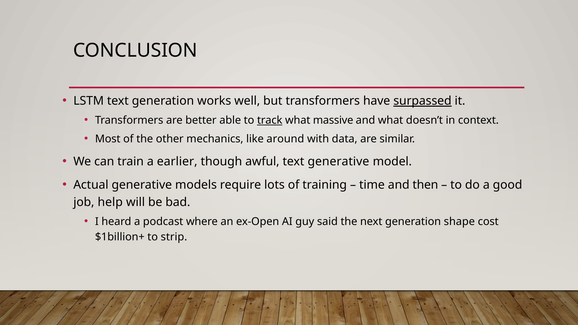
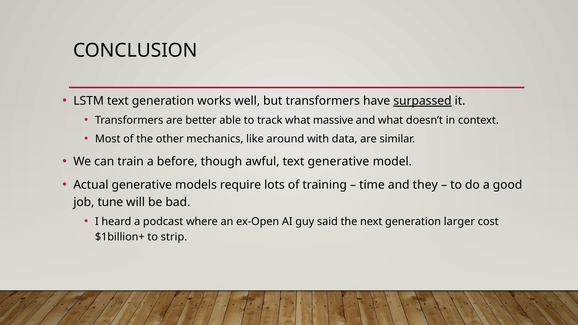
track underline: present -> none
earlier: earlier -> before
then: then -> they
help: help -> tune
shape: shape -> larger
